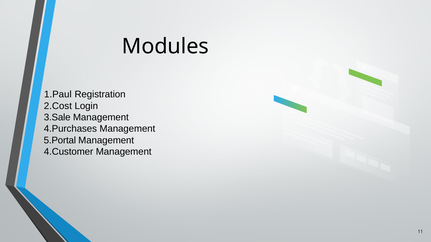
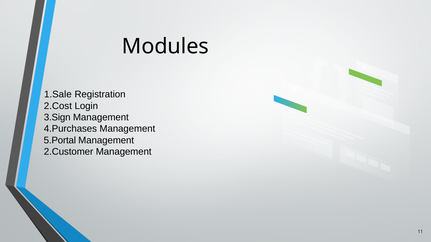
1.Paul: 1.Paul -> 1.Sale
3.Sale: 3.Sale -> 3.Sign
4.Customer: 4.Customer -> 2.Customer
